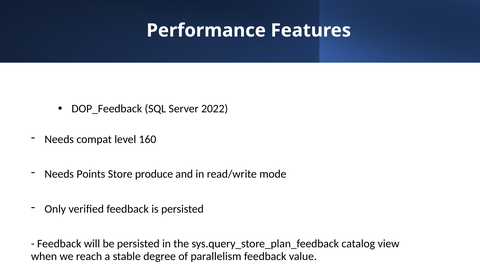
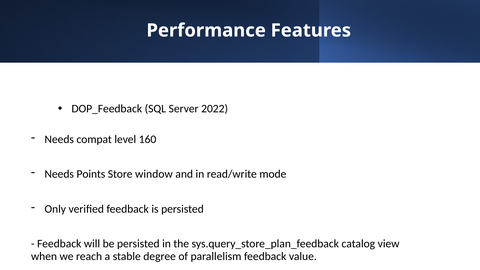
produce: produce -> window
